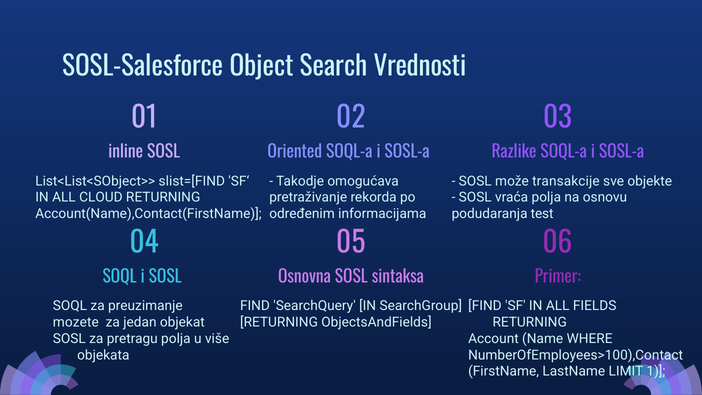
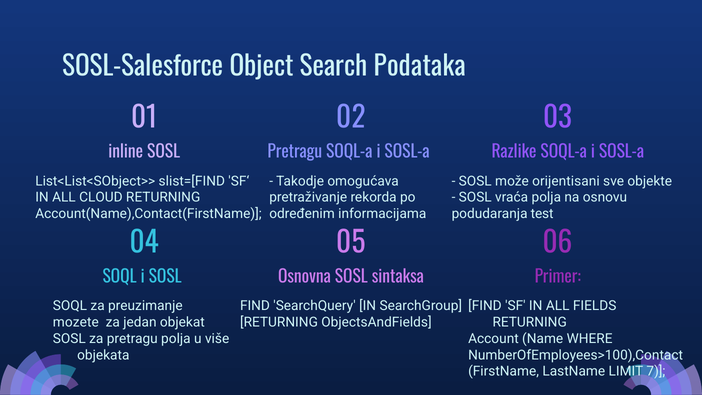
Vrednosti: Vrednosti -> Podataka
Oriented at (295, 152): Oriented -> Pretragu
transakcije: transakcije -> orijentisani
1: 1 -> 7
